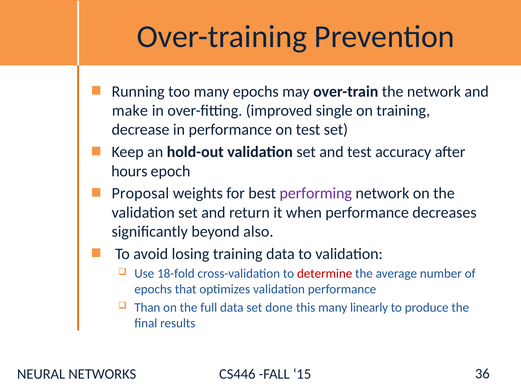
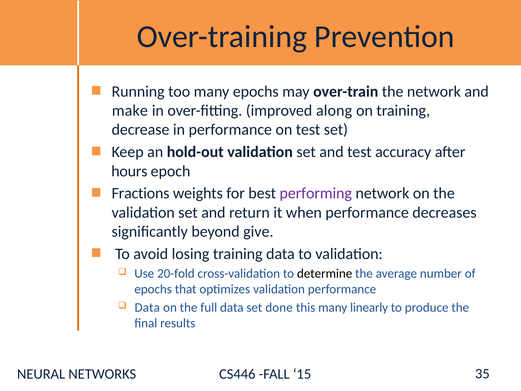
single: single -> along
Proposal: Proposal -> Fractions
also: also -> give
18-fold: 18-fold -> 20-fold
determine colour: red -> black
Than at (147, 307): Than -> Data
36: 36 -> 35
